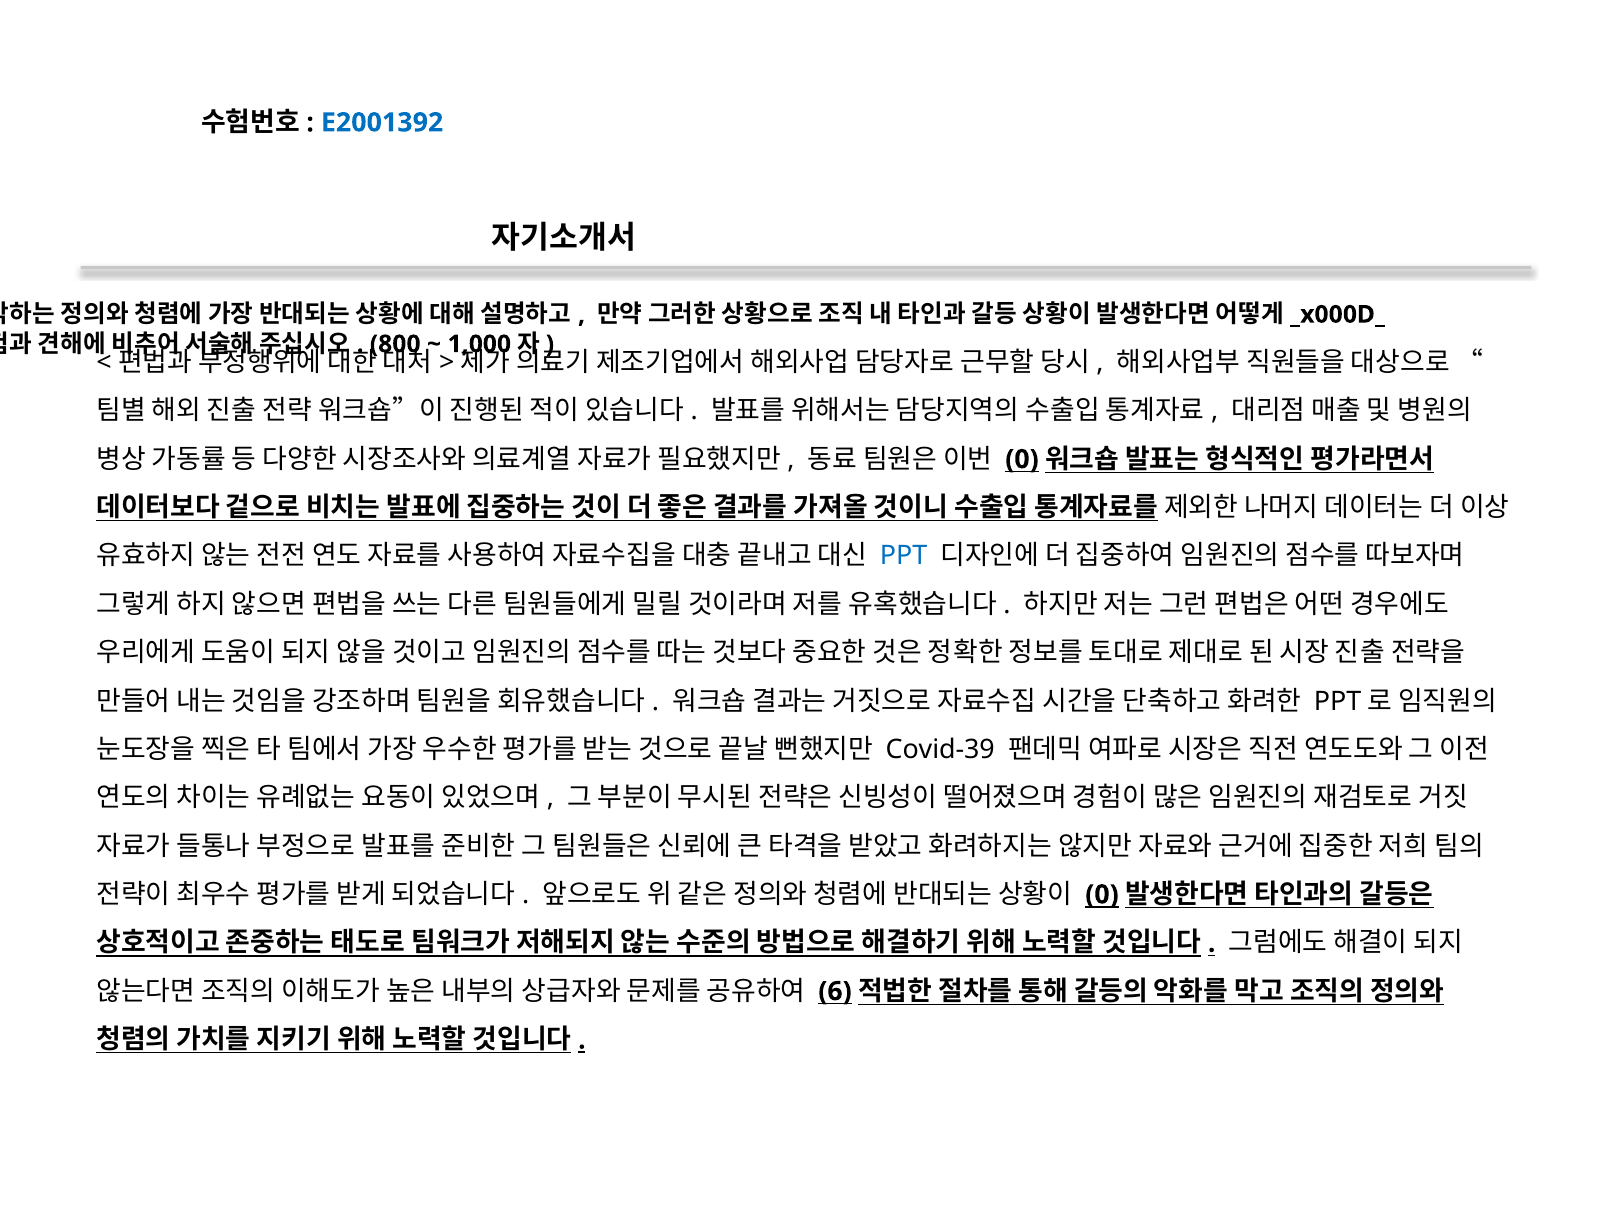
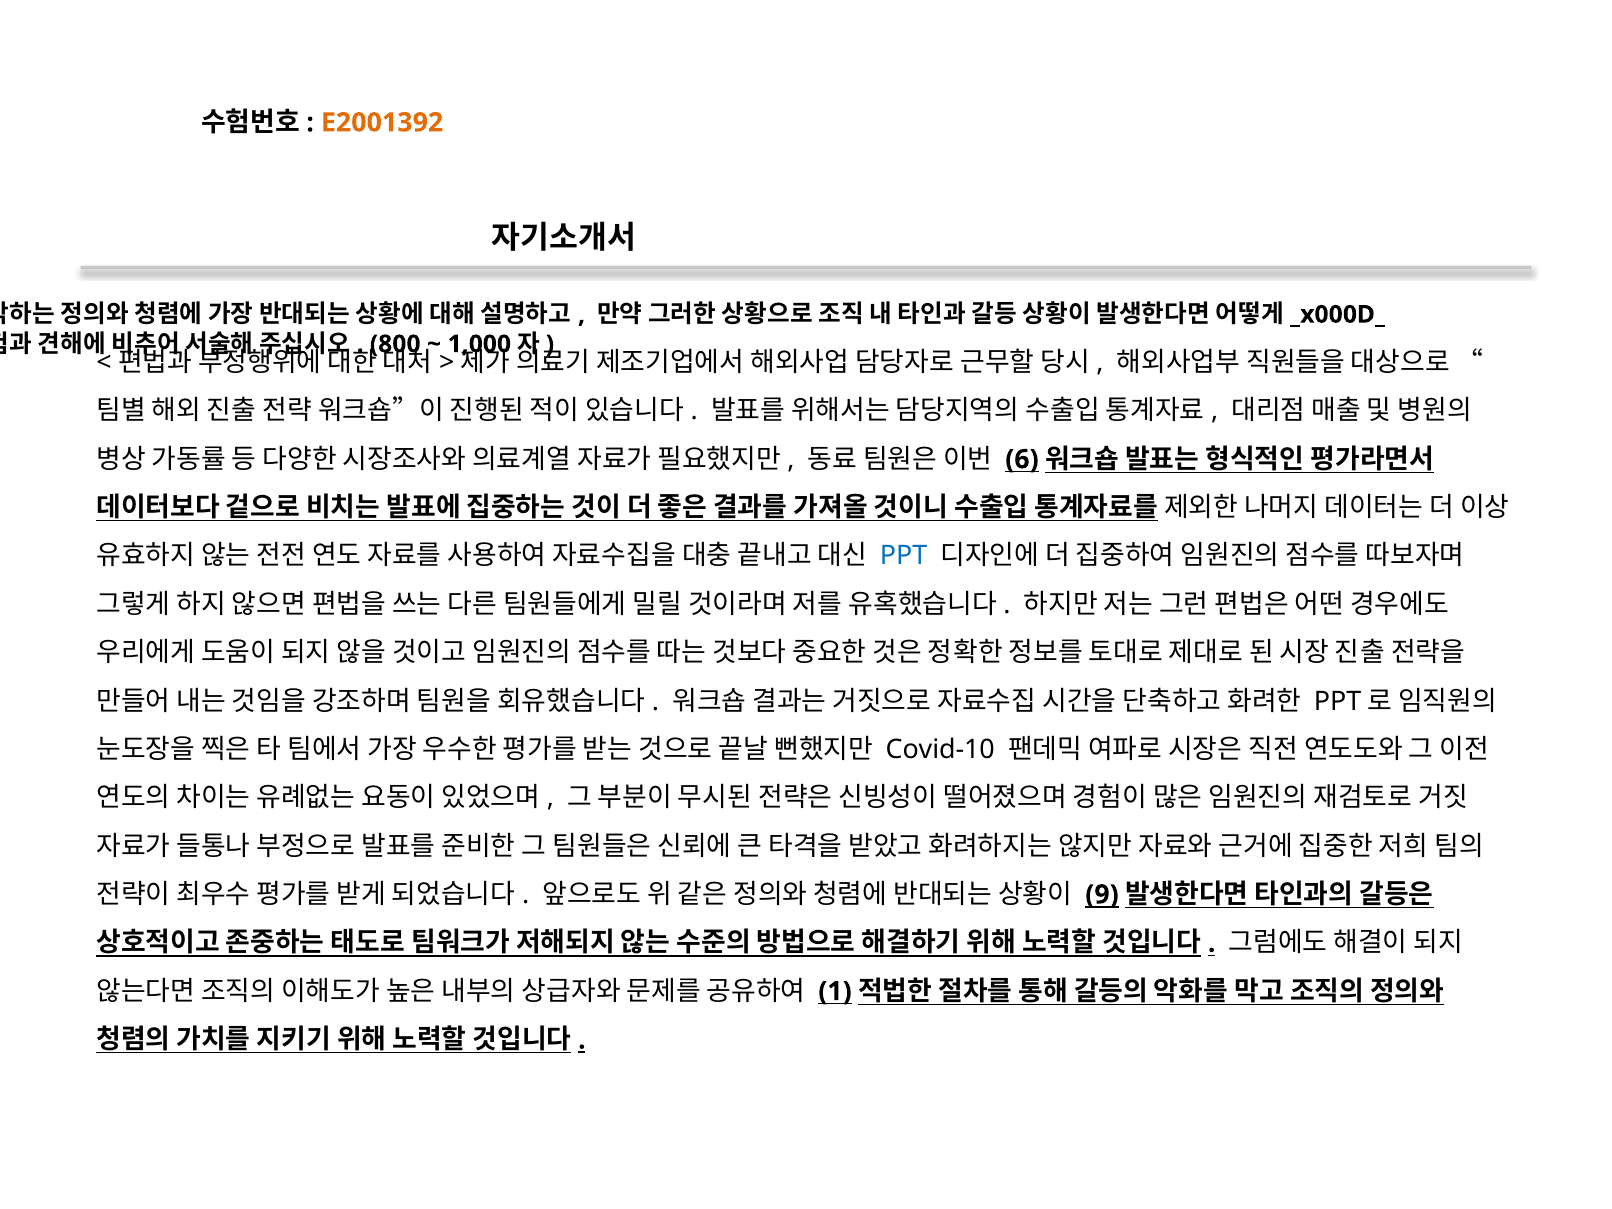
E2001392 colour: blue -> orange
0 at (1022, 459): 0 -> 6
Covid-39: Covid-39 -> Covid-10
0 at (1102, 895): 0 -> 9
6: 6 -> 1
